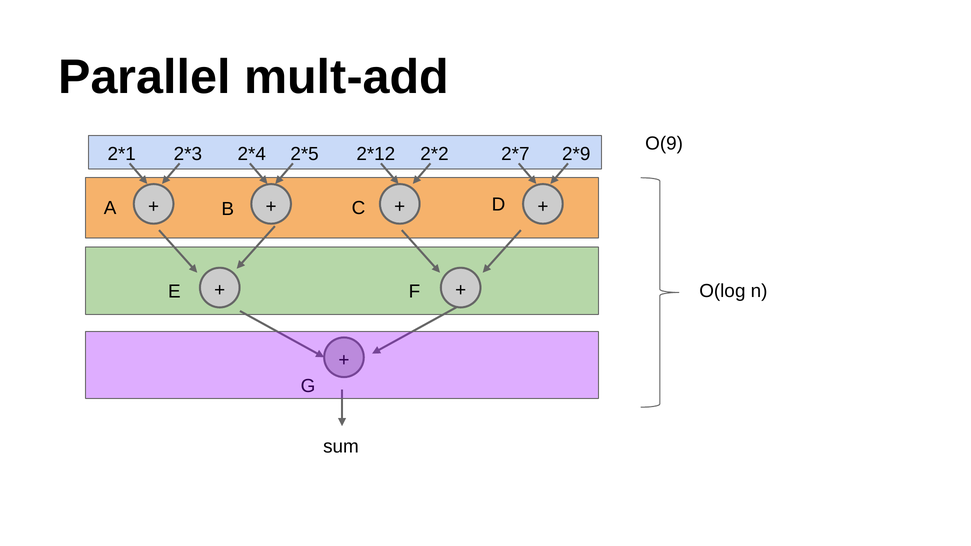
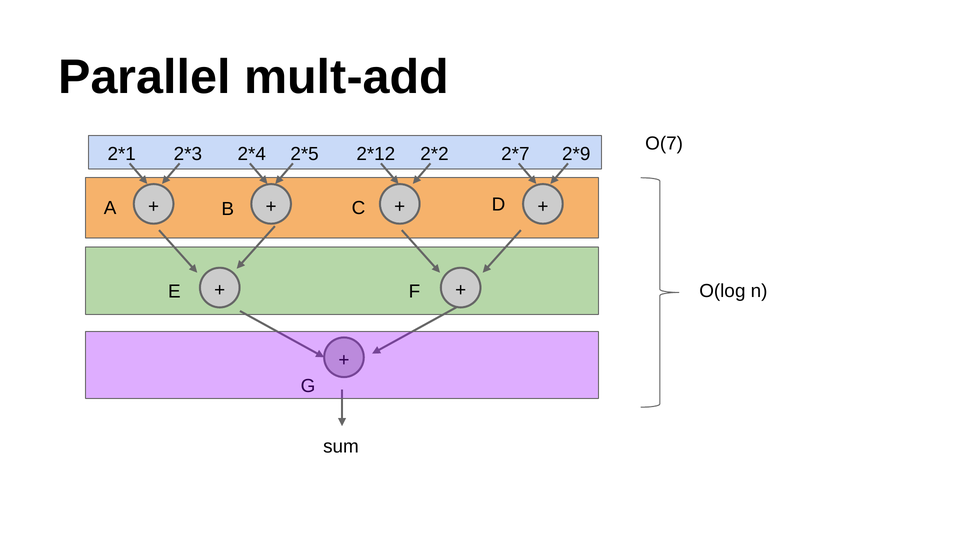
O(9: O(9 -> O(7
